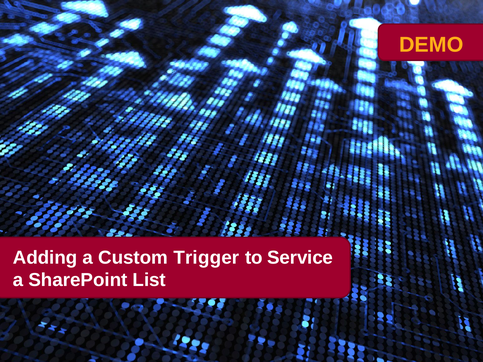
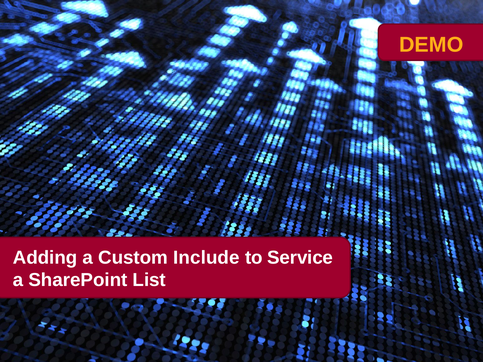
Trigger: Trigger -> Include
